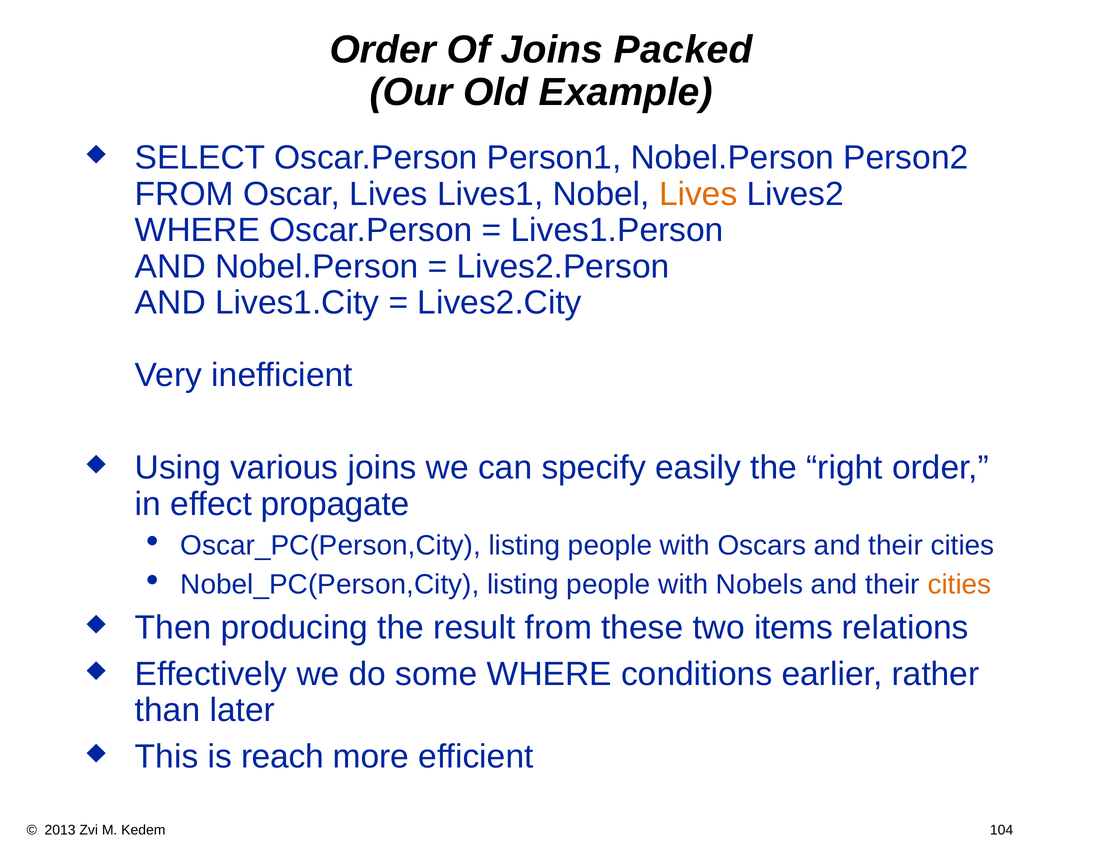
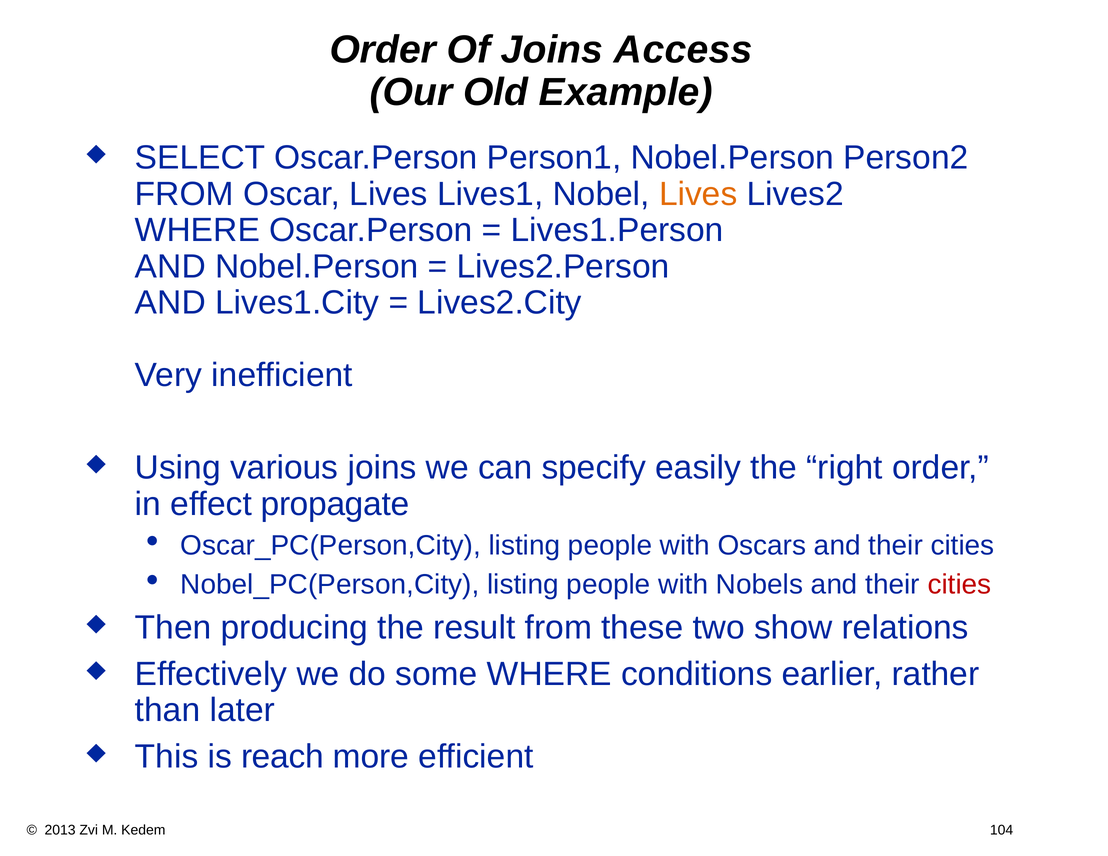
Packed: Packed -> Access
cities at (959, 584) colour: orange -> red
items: items -> show
